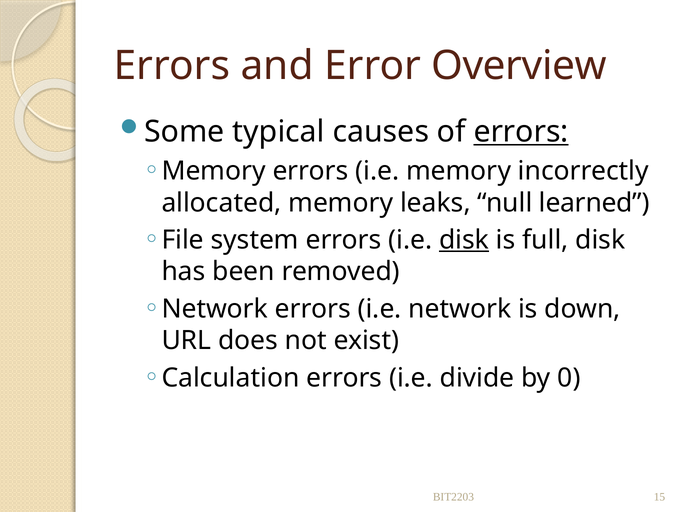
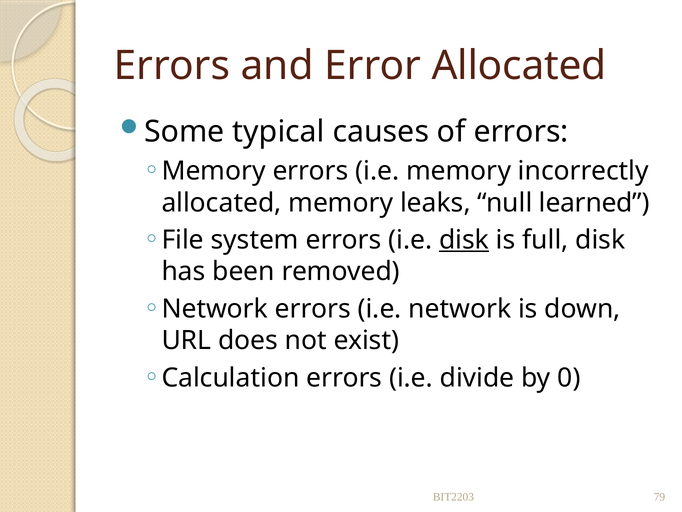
Error Overview: Overview -> Allocated
errors at (521, 132) underline: present -> none
15: 15 -> 79
